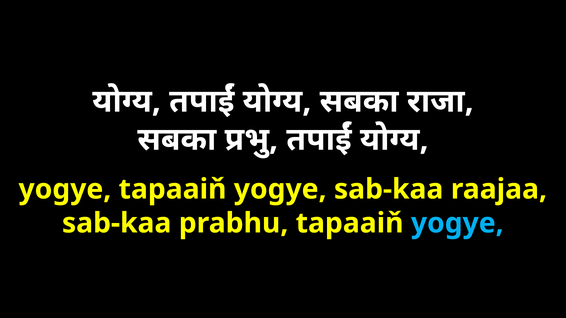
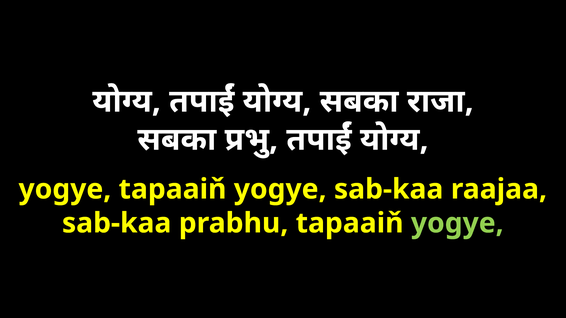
yogye at (457, 223) colour: light blue -> light green
